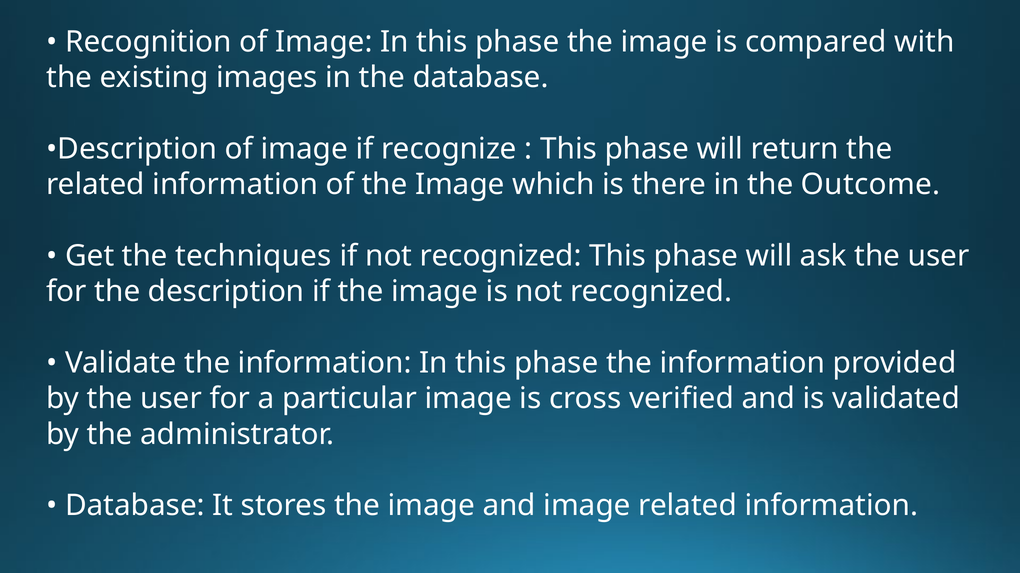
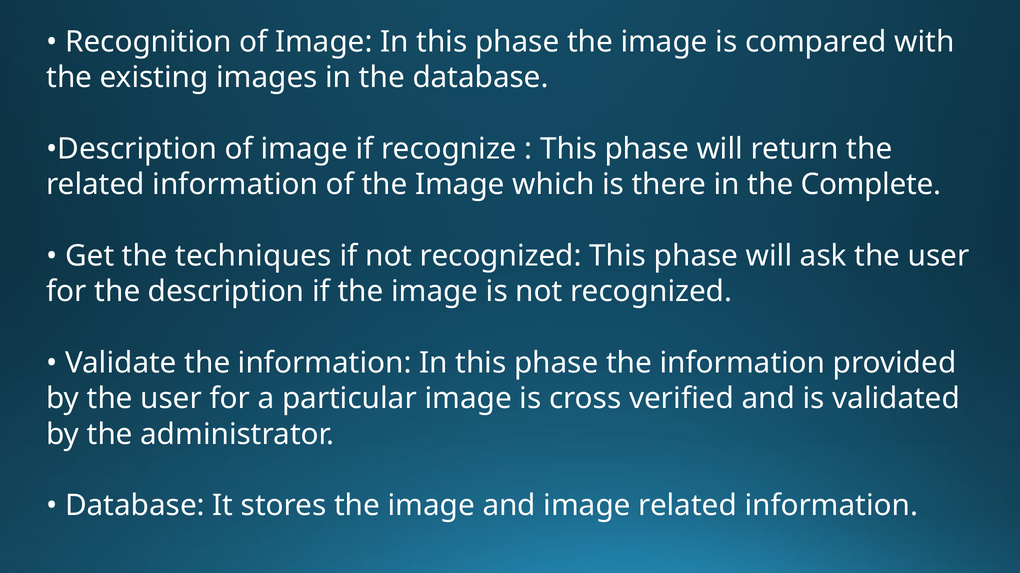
Outcome: Outcome -> Complete
